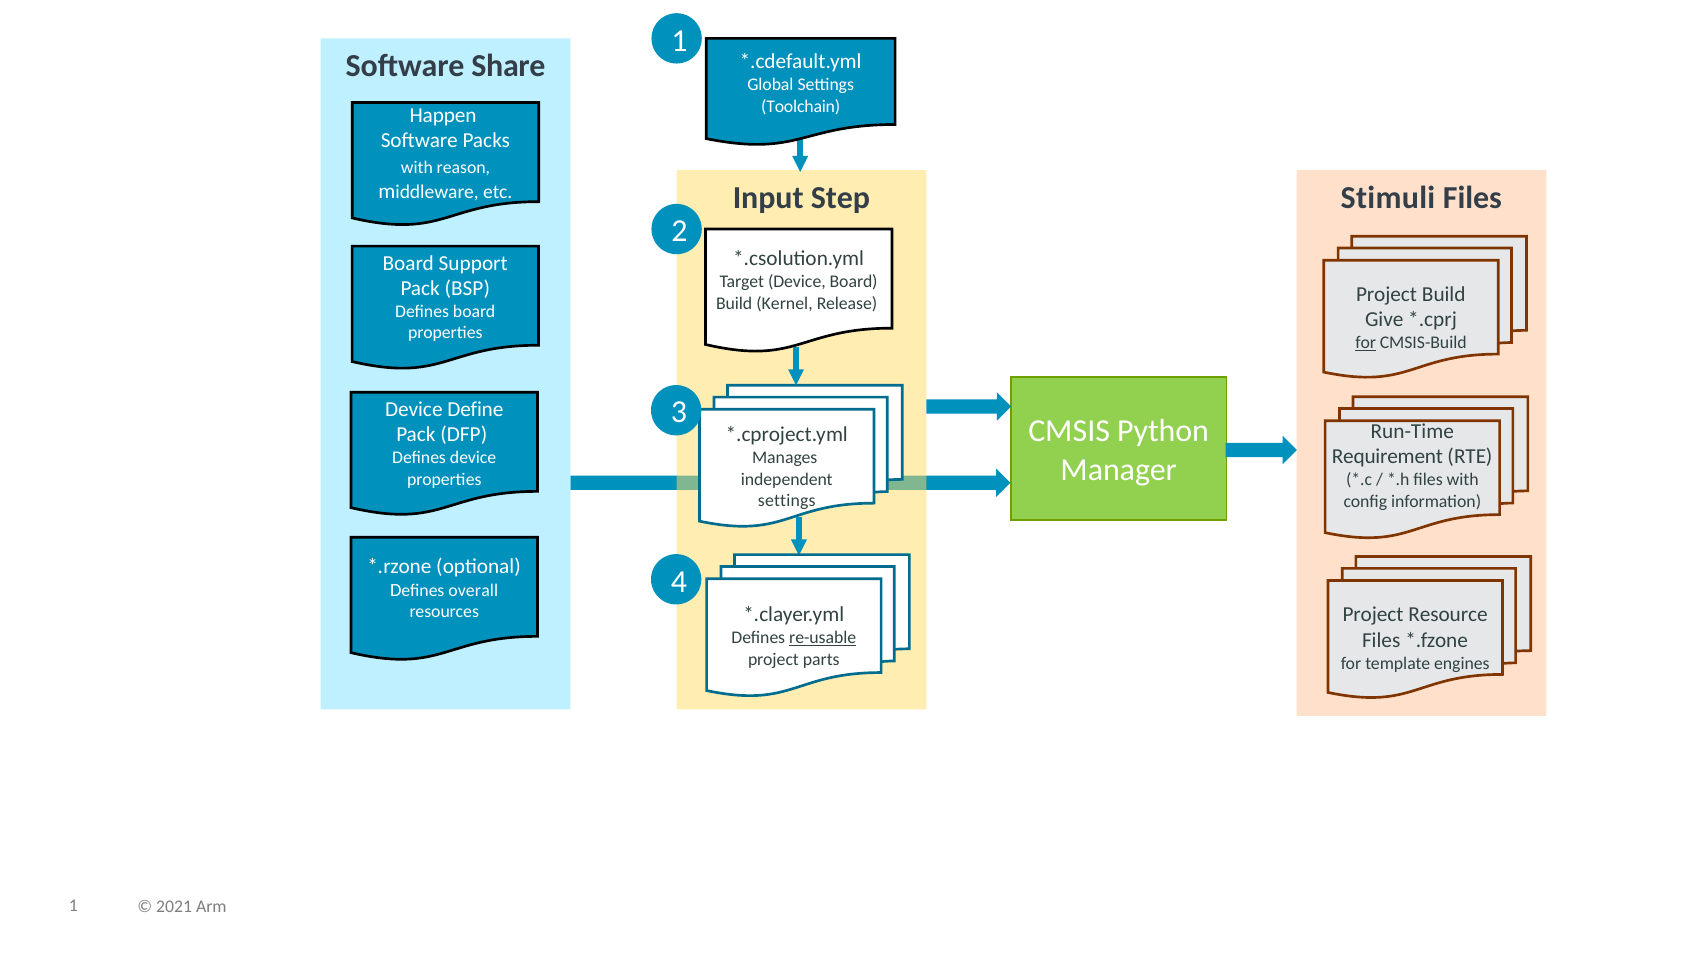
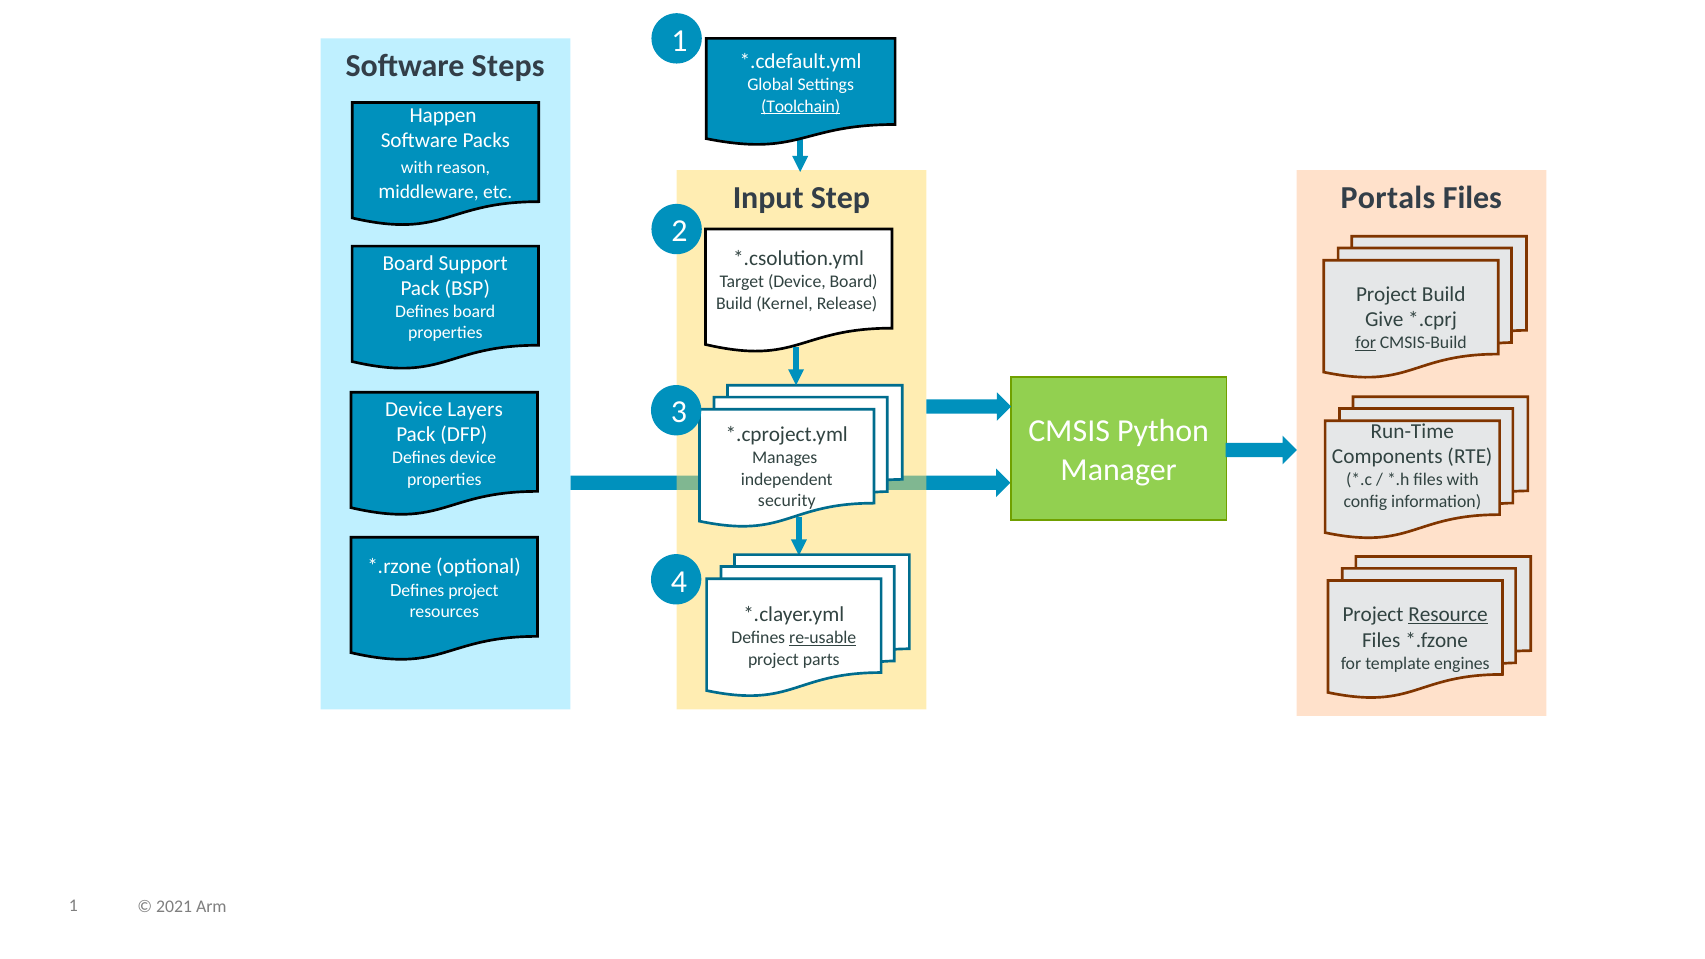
Share: Share -> Steps
Toolchain underline: none -> present
Stimuli: Stimuli -> Portals
Define: Define -> Layers
Requirement: Requirement -> Components
settings at (787, 501): settings -> security
Defines overall: overall -> project
Resource underline: none -> present
